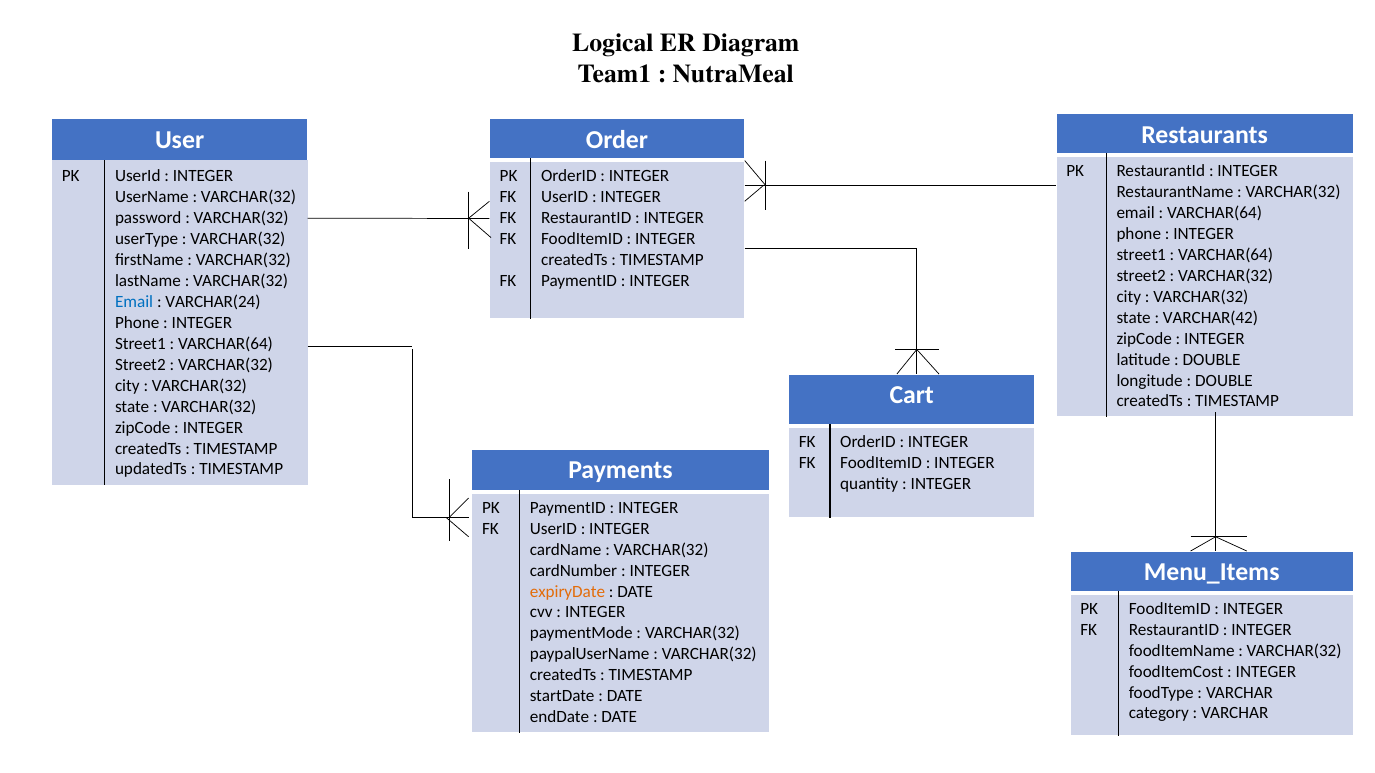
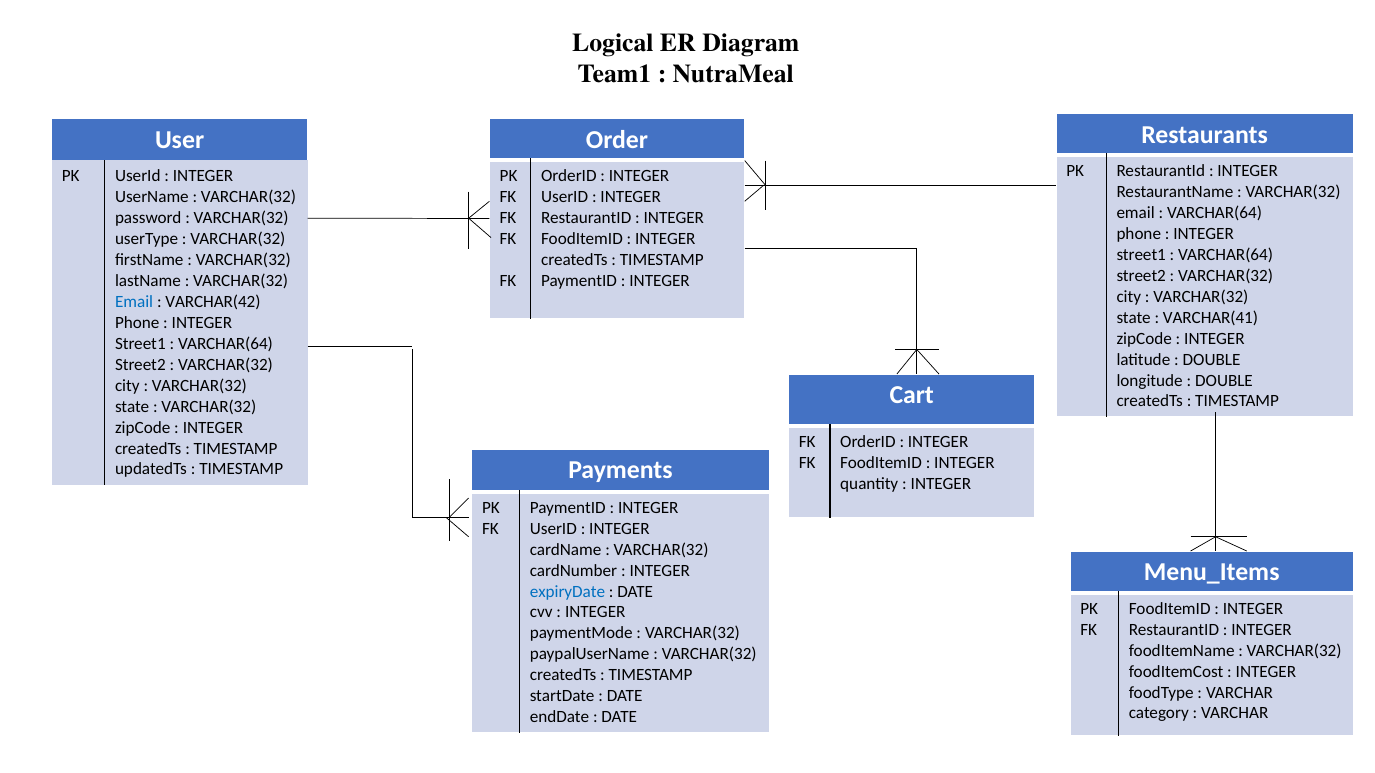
VARCHAR(24: VARCHAR(24 -> VARCHAR(42
VARCHAR(42: VARCHAR(42 -> VARCHAR(41
expiryDate colour: orange -> blue
